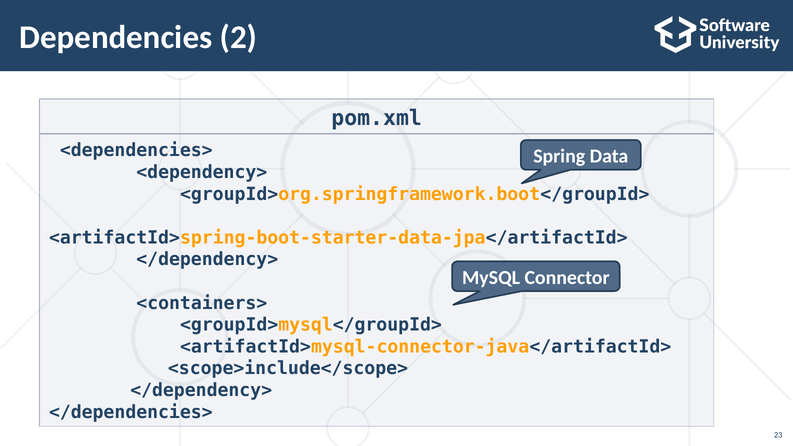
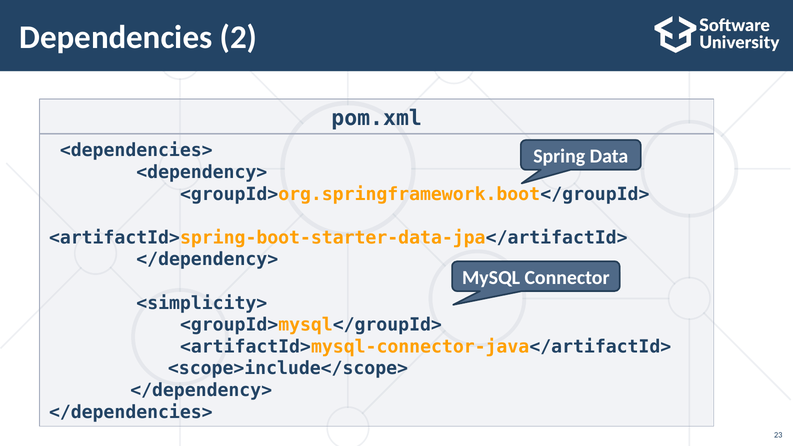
<containers>: <containers> -> <simplicity>
